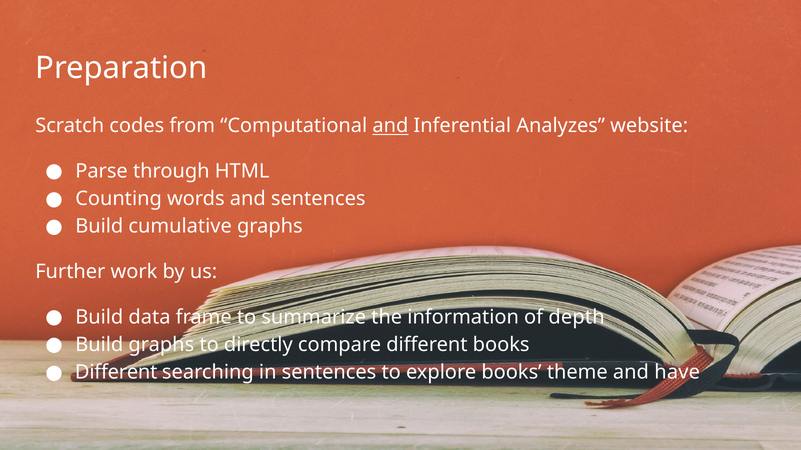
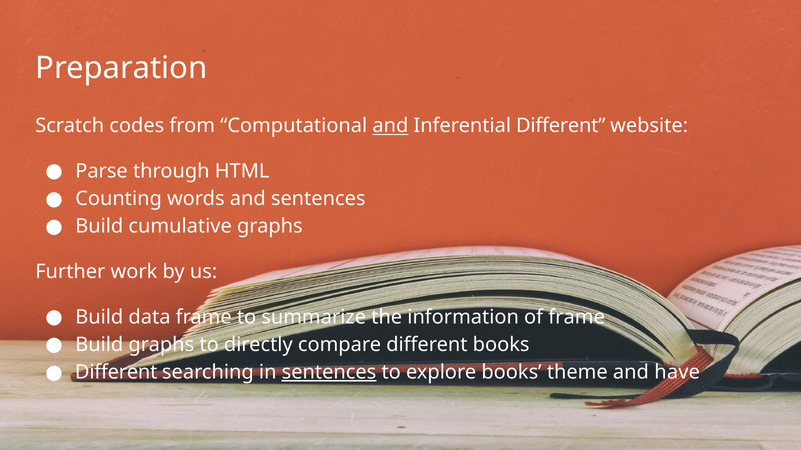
Inferential Analyzes: Analyzes -> Different
of depth: depth -> frame
sentences at (329, 373) underline: none -> present
